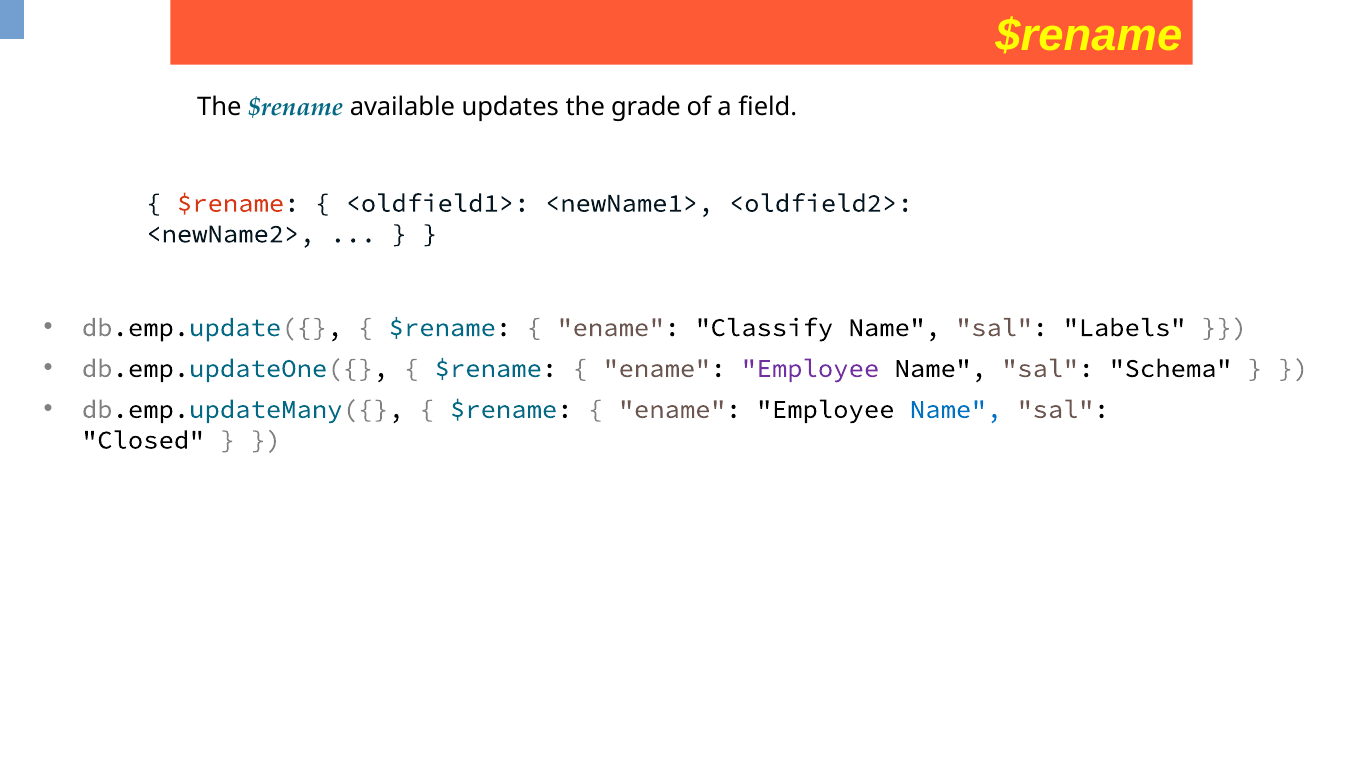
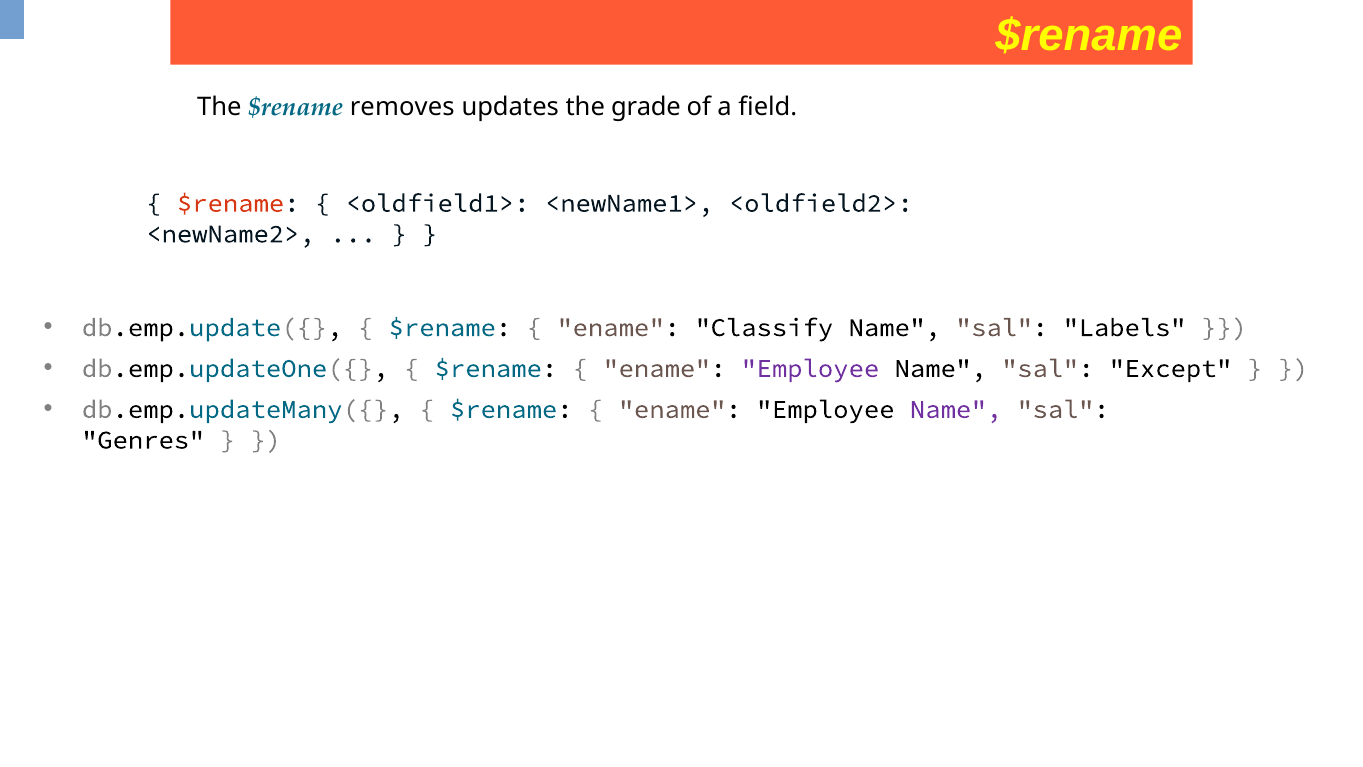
available: available -> removes
Schema: Schema -> Except
Name at (956, 409) colour: blue -> purple
Closed: Closed -> Genres
